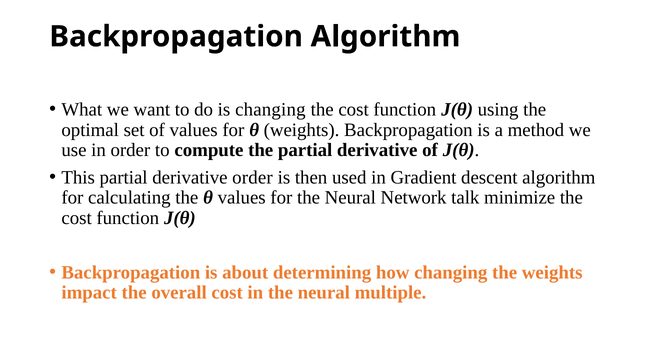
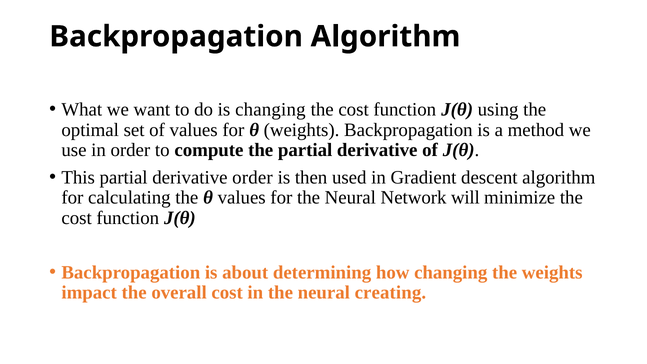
talk: talk -> will
multiple: multiple -> creating
